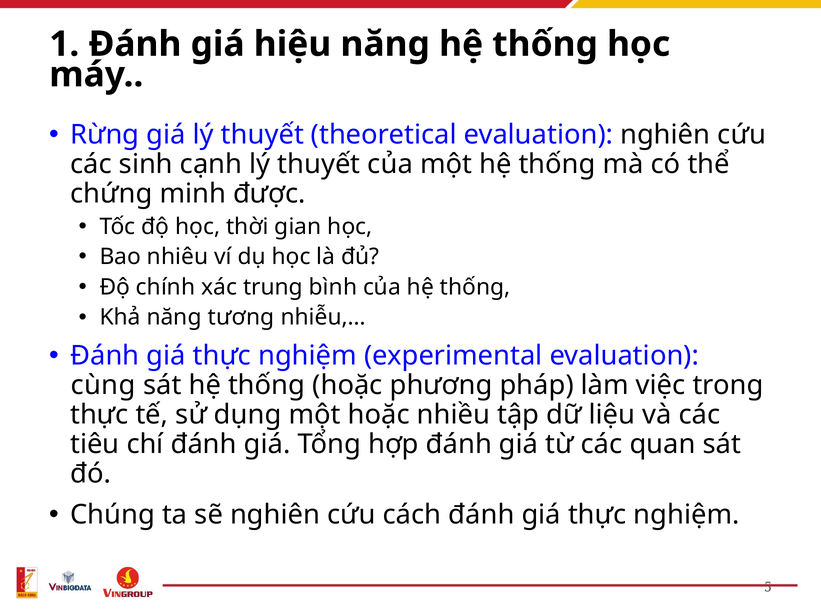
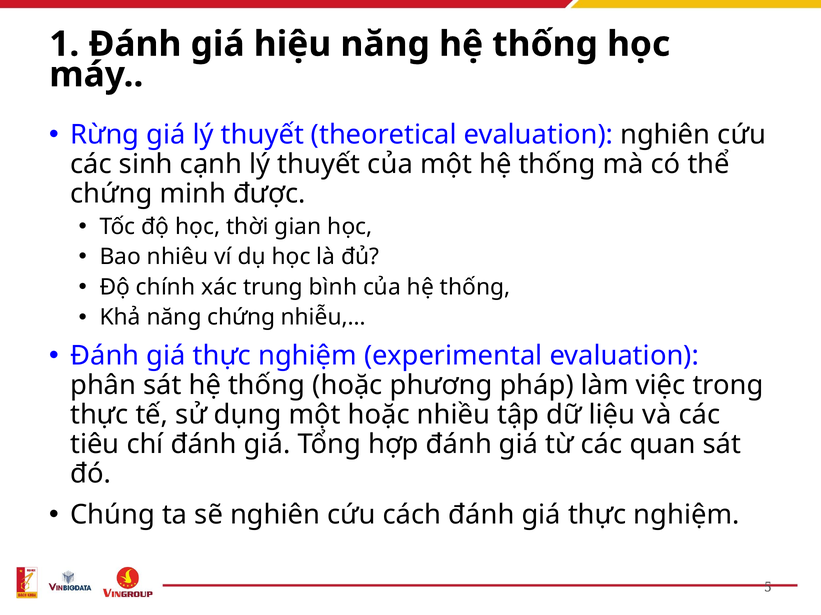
năng tương: tương -> chứng
cùng: cùng -> phân
